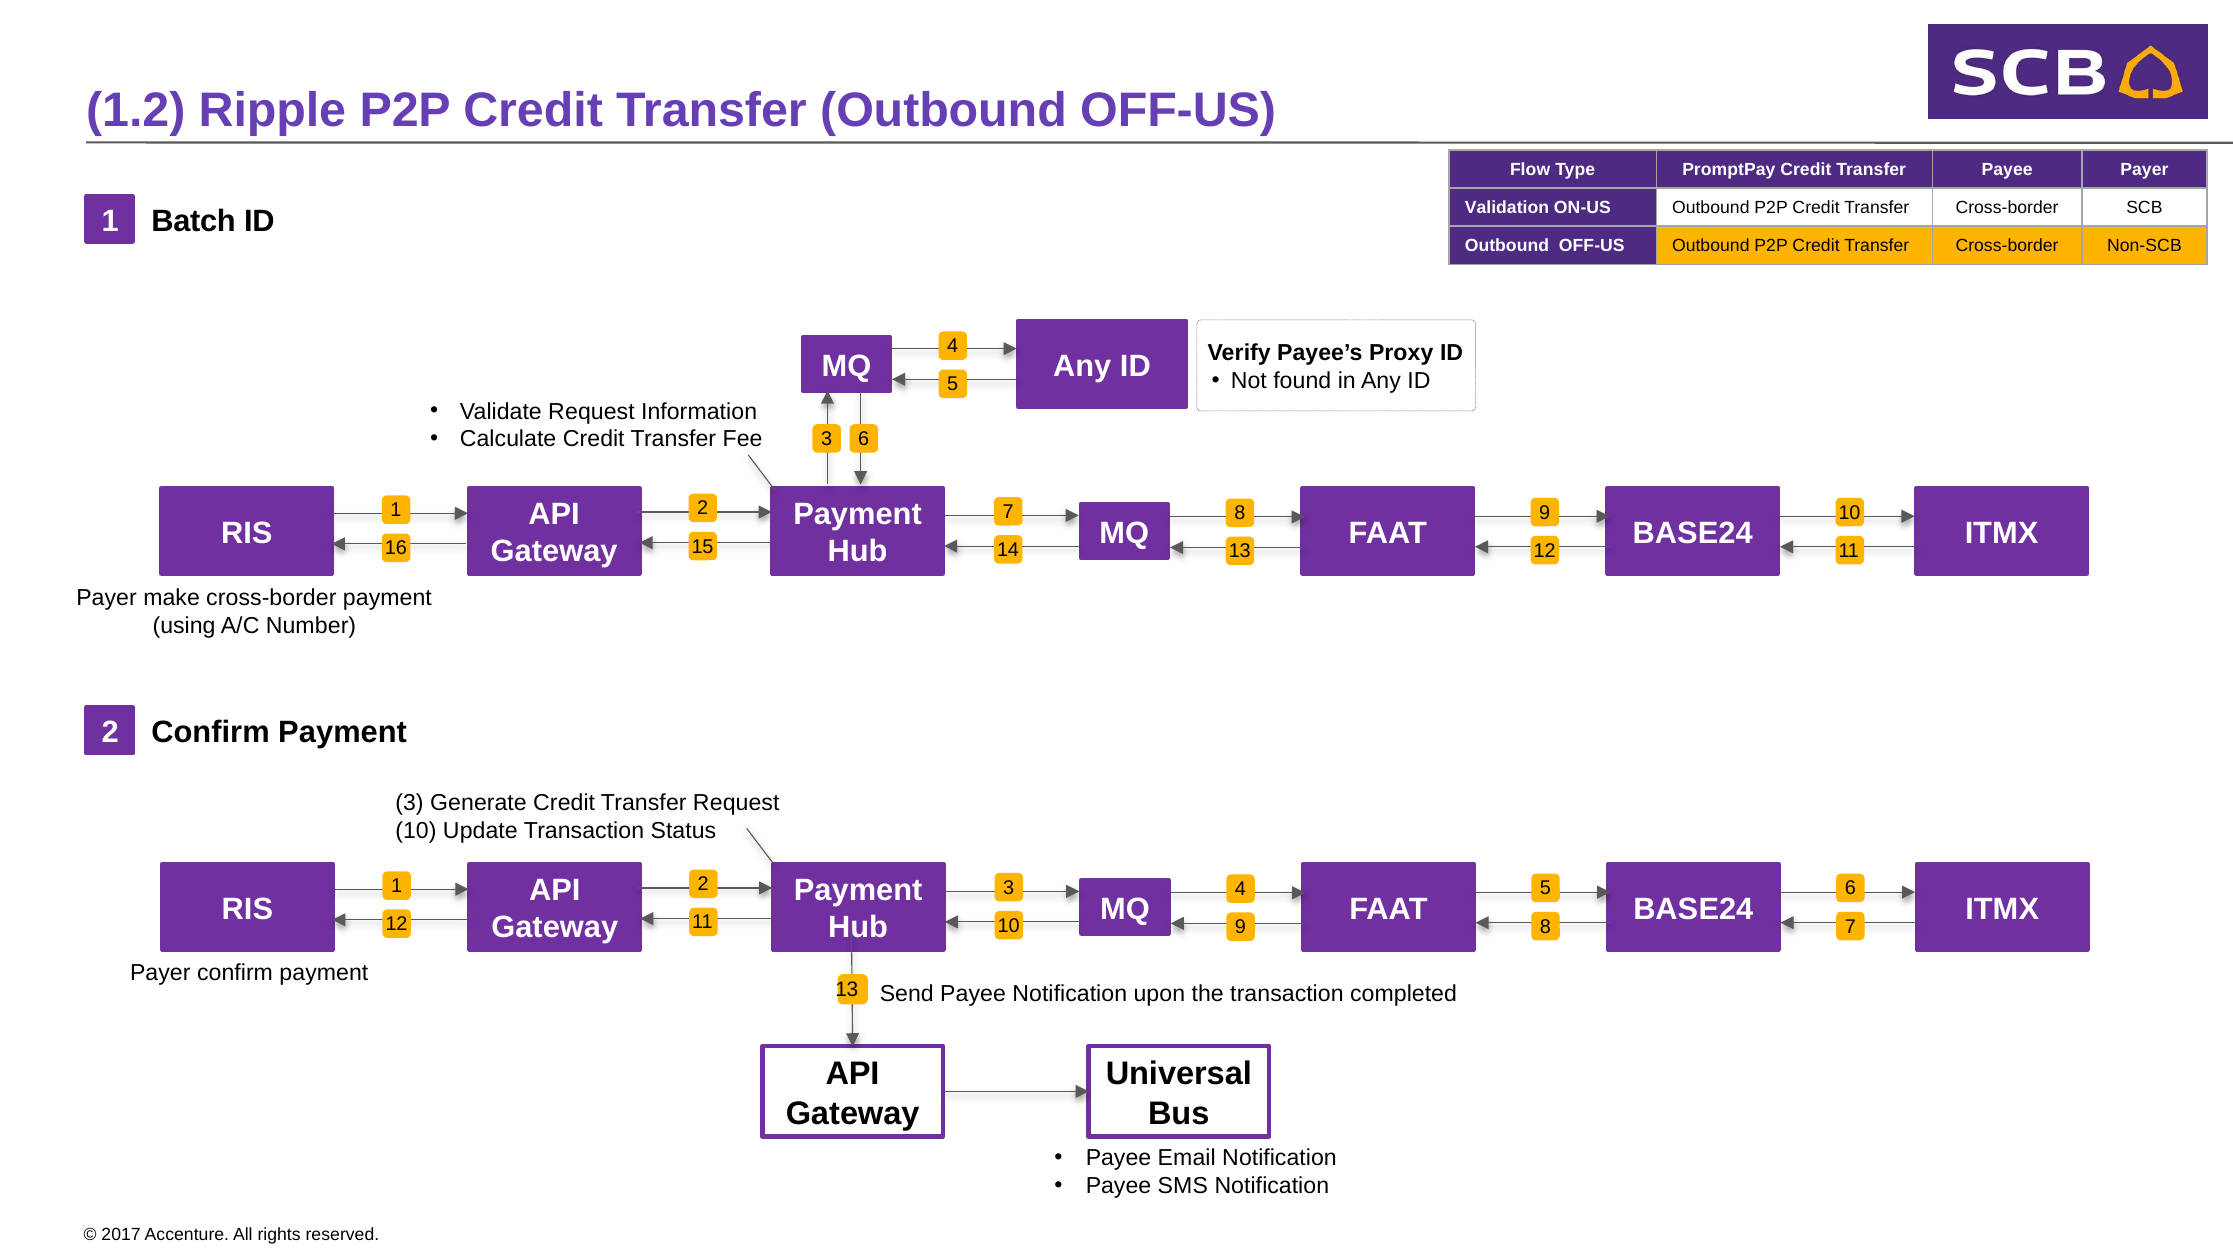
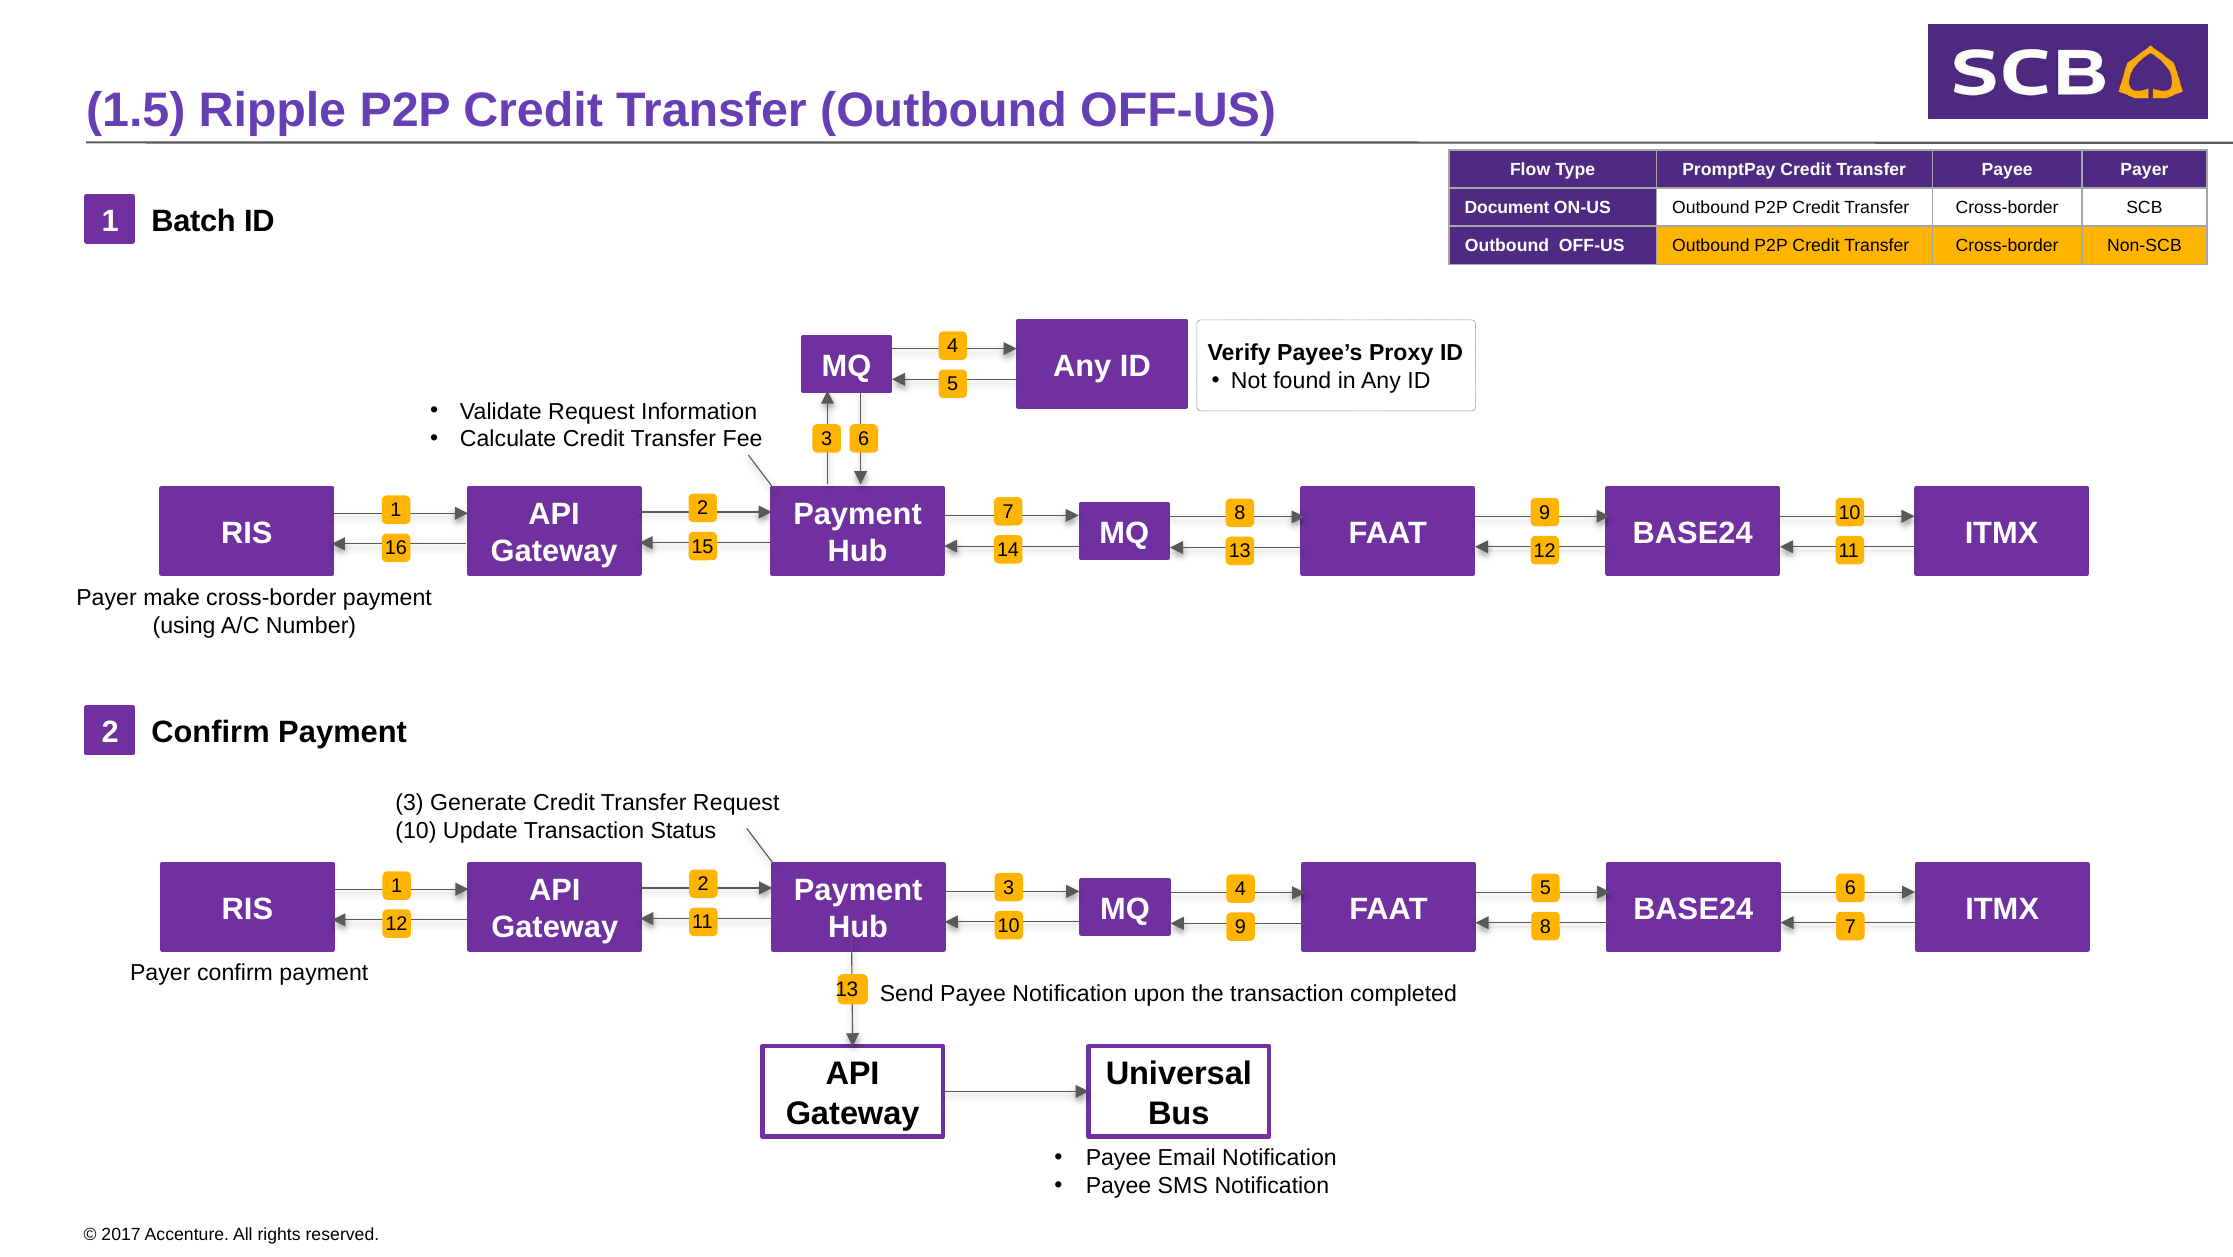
1.2: 1.2 -> 1.5
Validation: Validation -> Document
